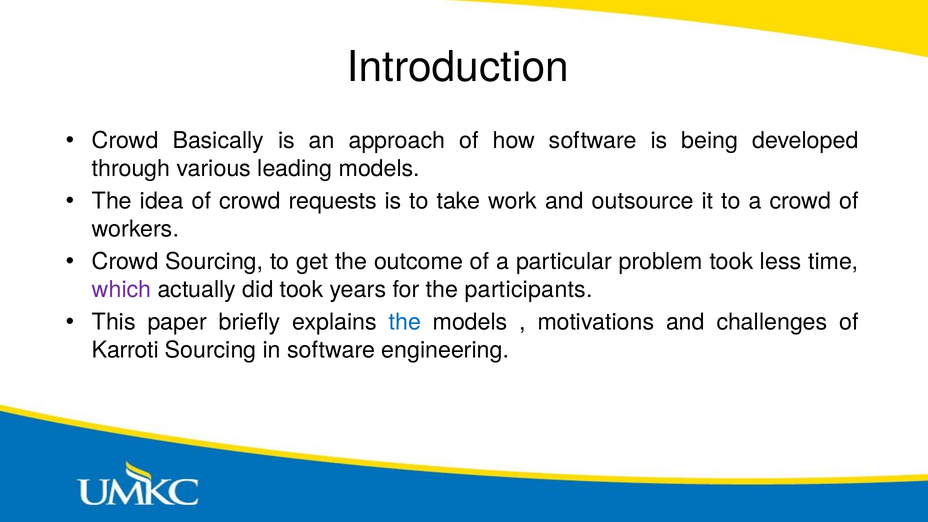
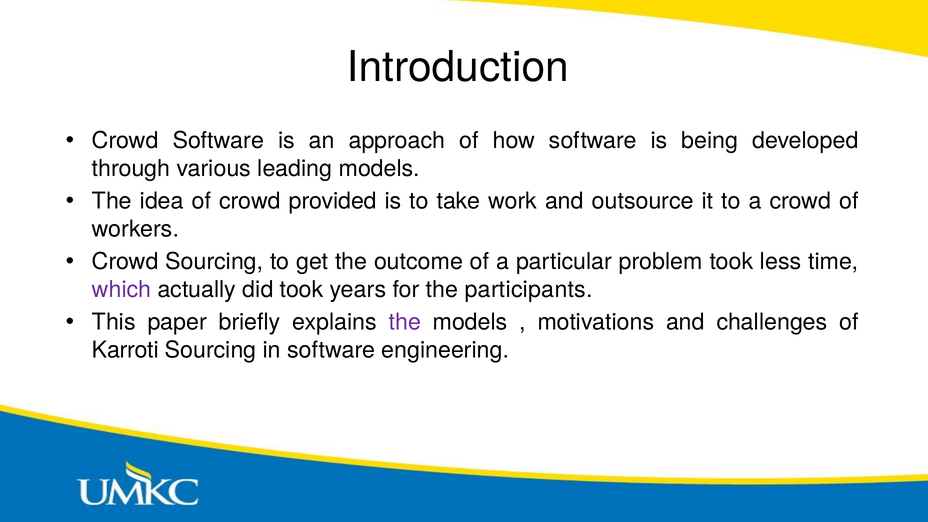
Crowd Basically: Basically -> Software
requests: requests -> provided
the at (405, 322) colour: blue -> purple
